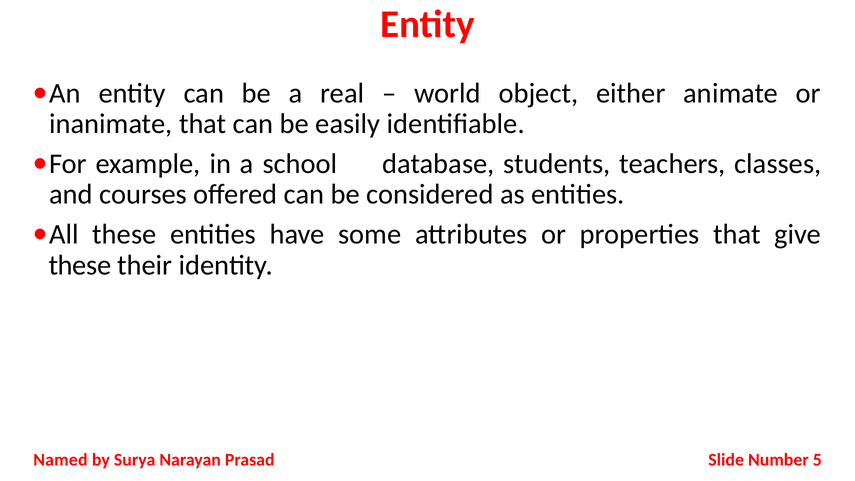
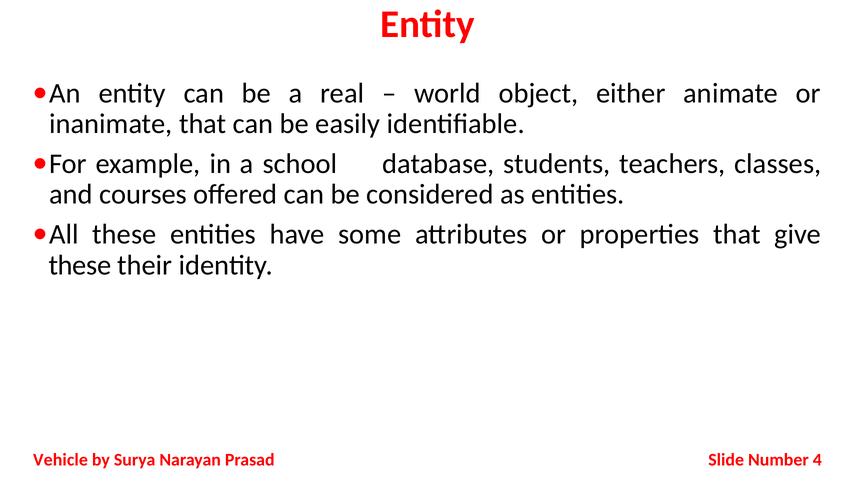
Named: Named -> Vehicle
5: 5 -> 4
